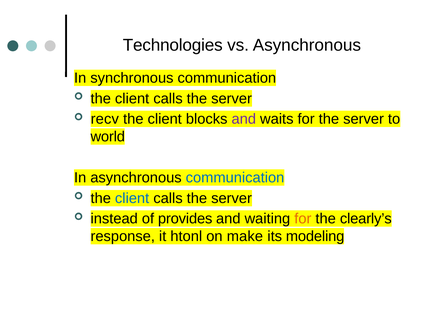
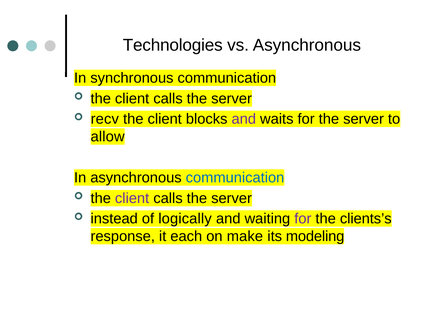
world: world -> allow
client at (132, 198) colour: blue -> purple
provides: provides -> logically
for at (303, 219) colour: orange -> purple
clearly’s: clearly’s -> clients’s
htonl: htonl -> each
